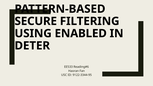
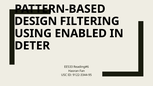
SECURE: SECURE -> DESIGN
